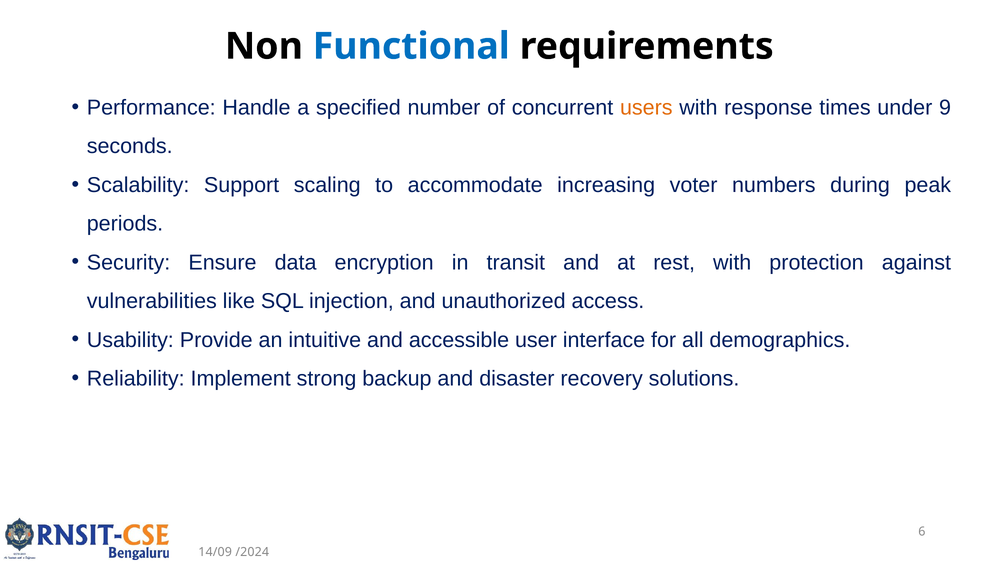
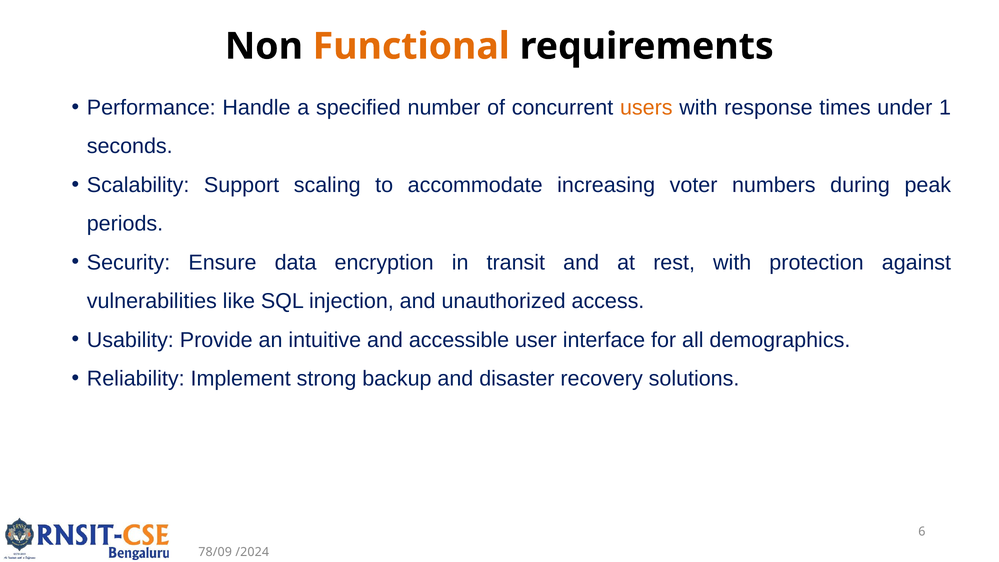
Functional colour: blue -> orange
9: 9 -> 1
14/09: 14/09 -> 78/09
